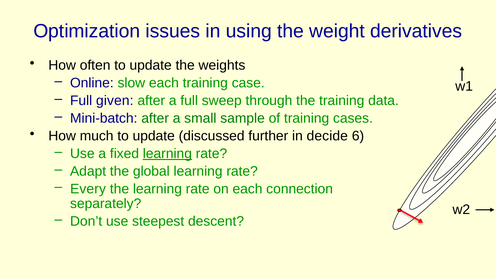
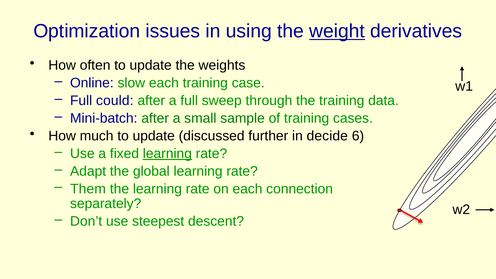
weight underline: none -> present
given: given -> could
Every: Every -> Them
